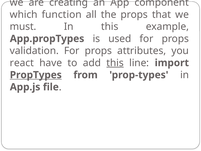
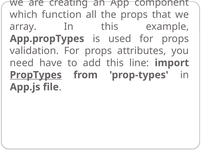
must: must -> array
react: react -> need
this at (115, 63) underline: present -> none
